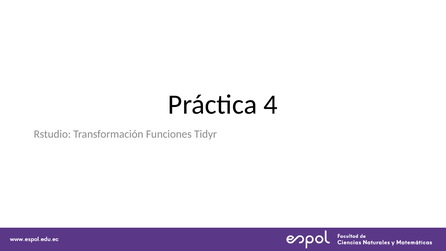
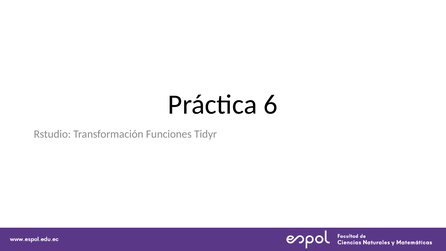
4: 4 -> 6
